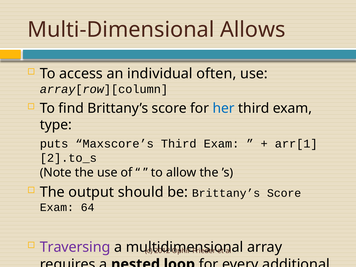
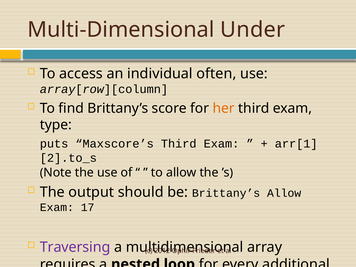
Allows: Allows -> Under
her colour: blue -> orange
be Brittany’s Score: Score -> Allow
64: 64 -> 17
